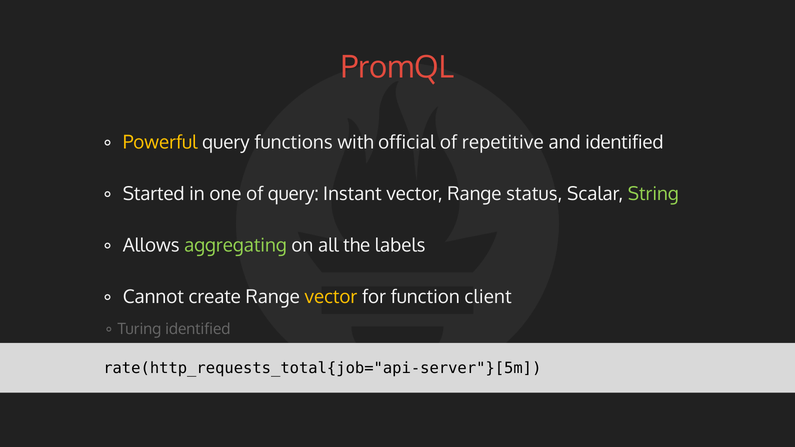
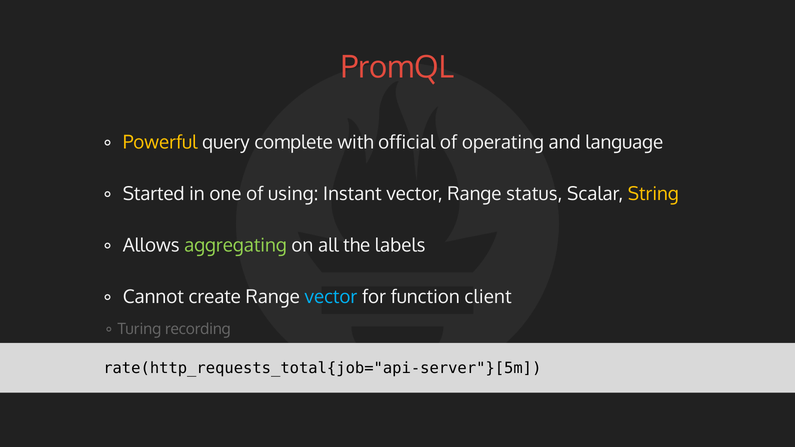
functions: functions -> complete
repetitive: repetitive -> operating
and identified: identified -> language
of query: query -> using
String colour: light green -> yellow
vector at (331, 297) colour: yellow -> light blue
identified at (198, 329): identified -> recording
